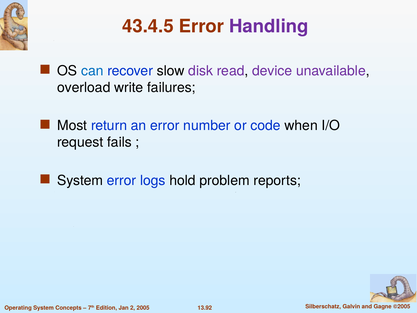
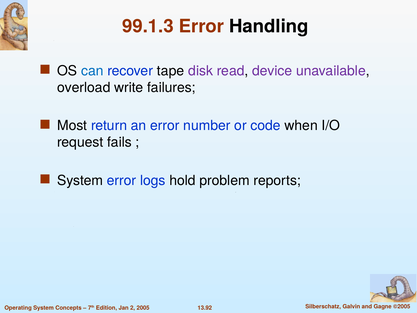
43.4.5: 43.4.5 -> 99.1.3
Handling colour: purple -> black
slow: slow -> tape
